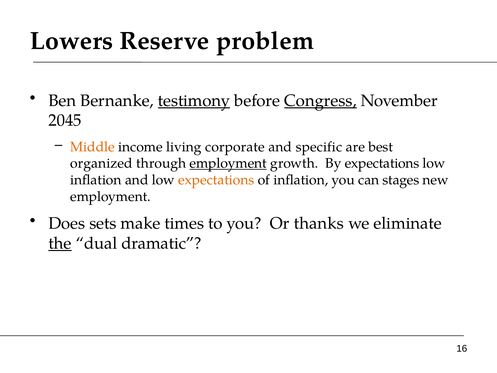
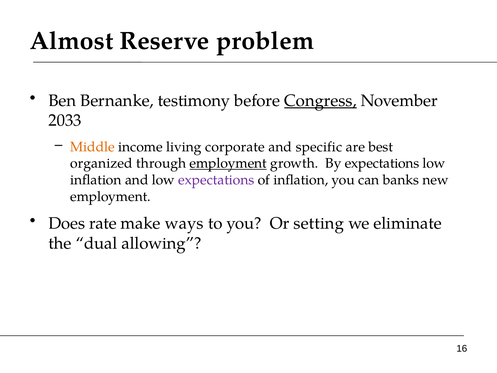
Lowers: Lowers -> Almost
testimony underline: present -> none
2045: 2045 -> 2033
expectations at (216, 180) colour: orange -> purple
stages: stages -> banks
sets: sets -> rate
times: times -> ways
thanks: thanks -> setting
the underline: present -> none
dramatic: dramatic -> allowing
